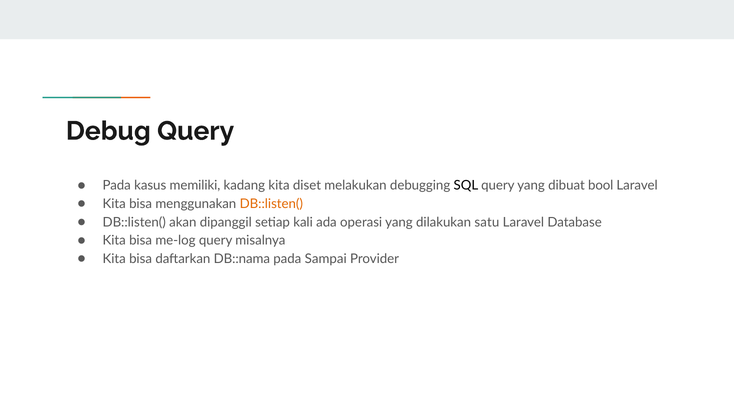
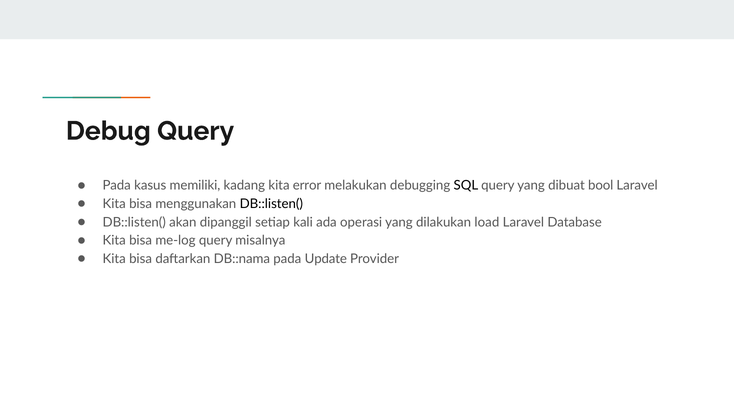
diset: diset -> error
DB::listen( at (271, 204) colour: orange -> black
satu: satu -> load
Sampai: Sampai -> Update
